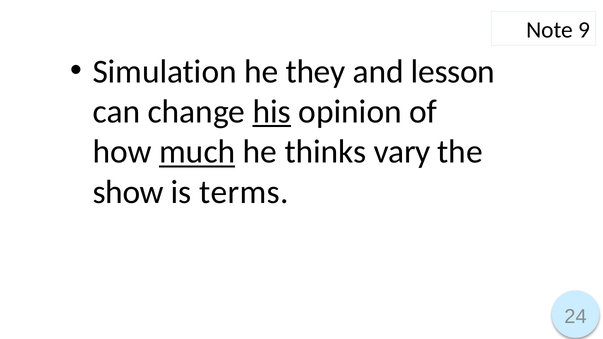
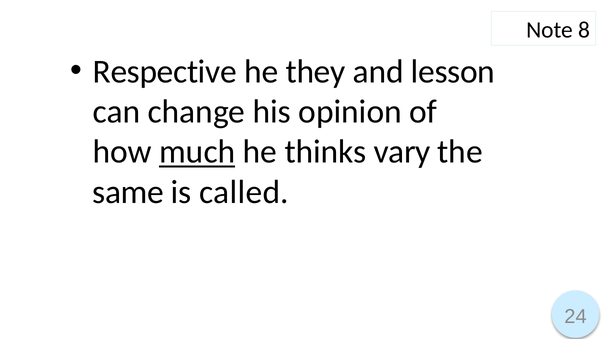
9: 9 -> 8
Simulation: Simulation -> Respective
his underline: present -> none
show: show -> same
terms: terms -> called
